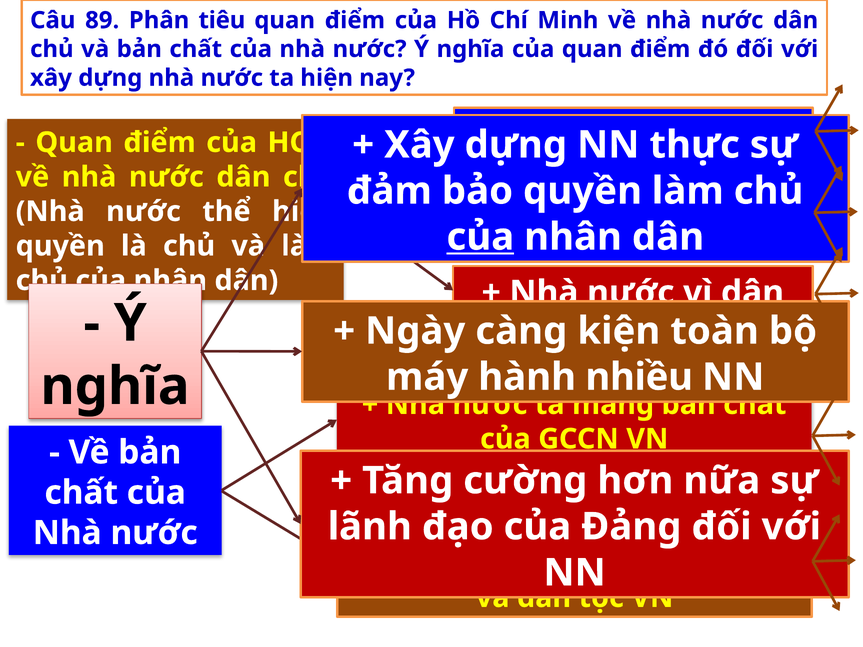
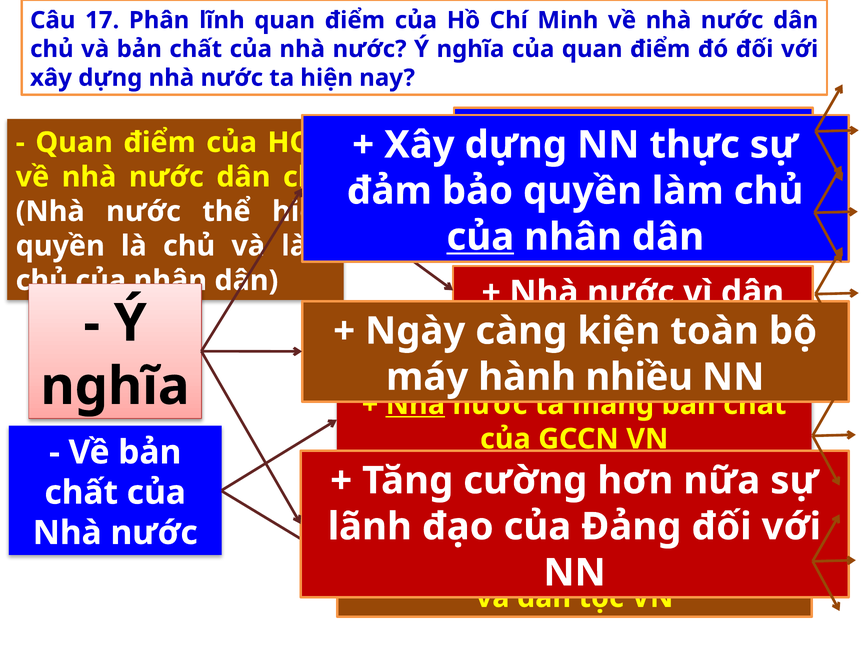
89: 89 -> 17
tiêu: tiêu -> lĩnh
Nhà at (415, 405) underline: none -> present
